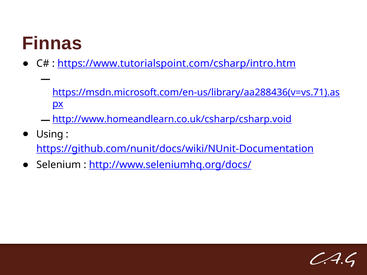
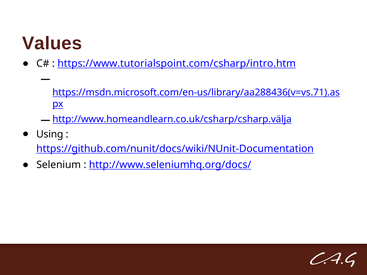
Finnas: Finnas -> Values
http://www.homeandlearn.co.uk/csharp/csharp.void: http://www.homeandlearn.co.uk/csharp/csharp.void -> http://www.homeandlearn.co.uk/csharp/csharp.välja
